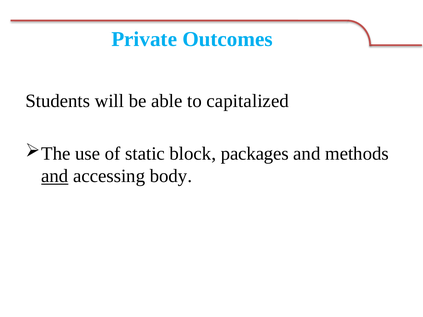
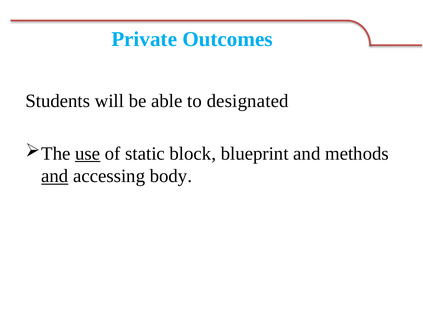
capitalized: capitalized -> designated
use underline: none -> present
packages: packages -> blueprint
